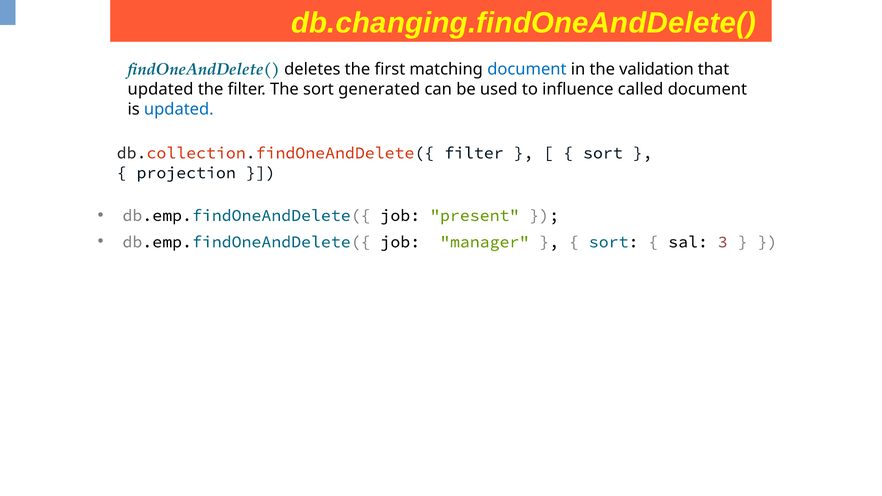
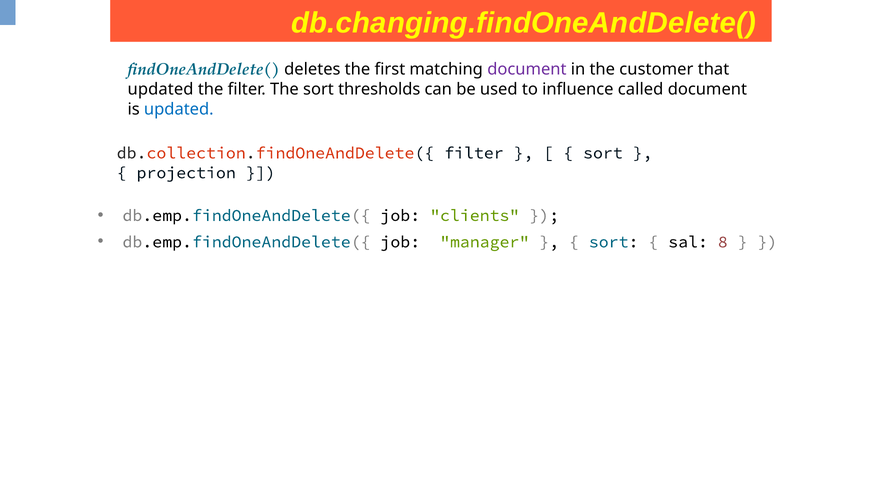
document at (527, 69) colour: blue -> purple
validation: validation -> customer
generated: generated -> thresholds
present: present -> clients
3: 3 -> 8
